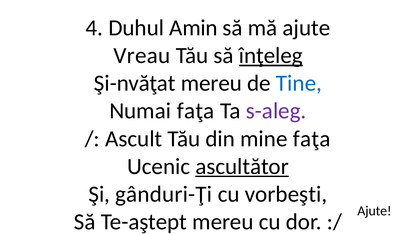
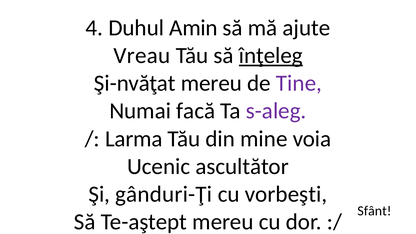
Tine colour: blue -> purple
Numai faţa: faţa -> facă
Ascult: Ascult -> Larma
mine faţa: faţa -> voia
ascultător underline: present -> none
Ajute at (374, 211): Ajute -> Sfânt
